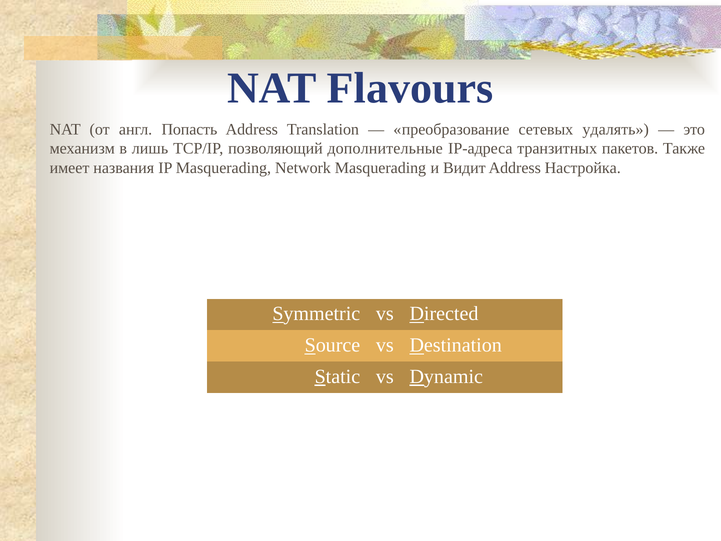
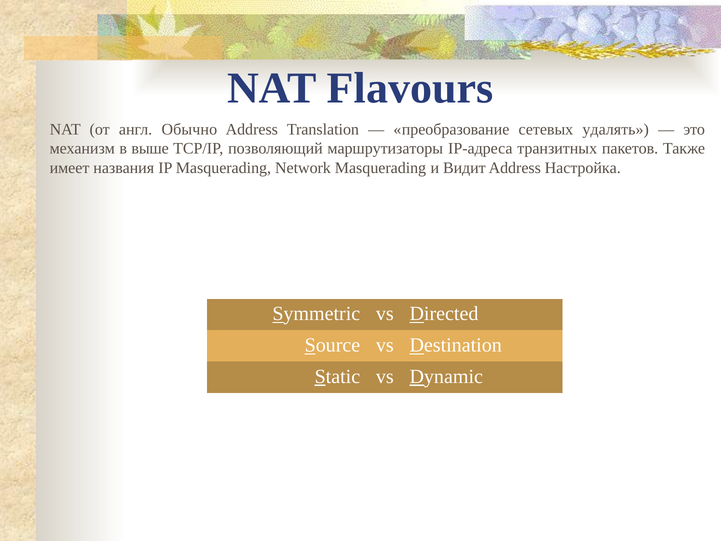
Попасть: Попасть -> Обычно
лишь: лишь -> выше
дополнительные: дополнительные -> маршрутизаторы
